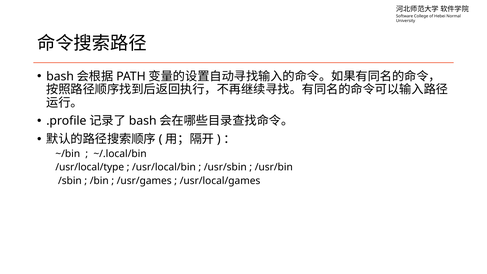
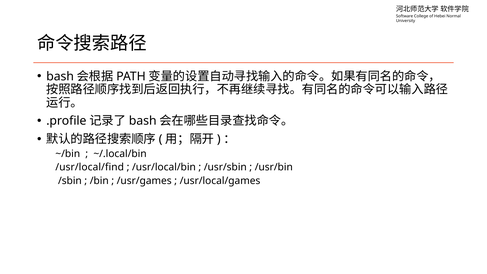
/usr/local/type: /usr/local/type -> /usr/local/find
